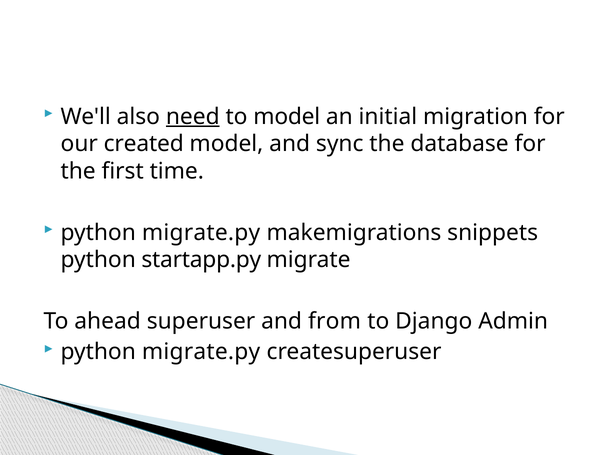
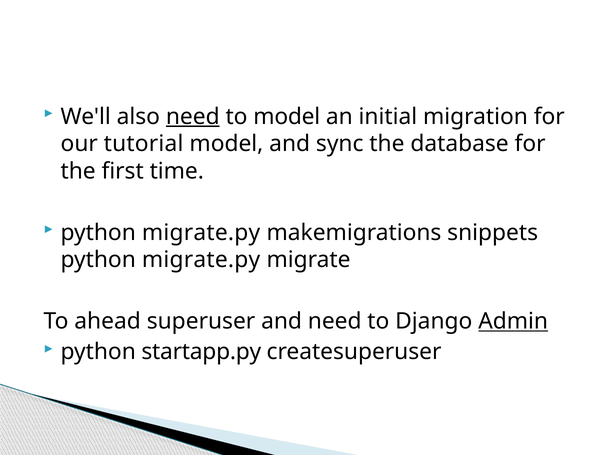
created: created -> tutorial
startapp.py at (201, 260): startapp.py -> migrate.py
and from: from -> need
Admin underline: none -> present
migrate.py at (201, 352): migrate.py -> startapp.py
